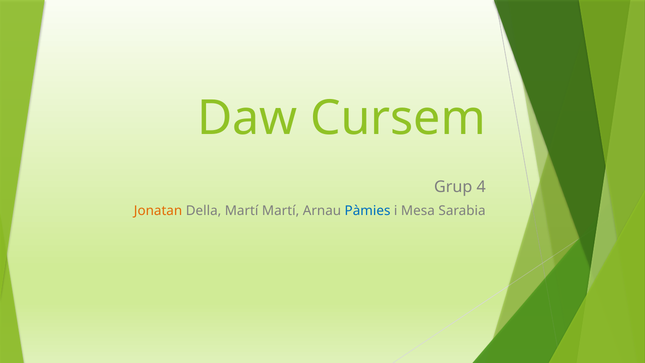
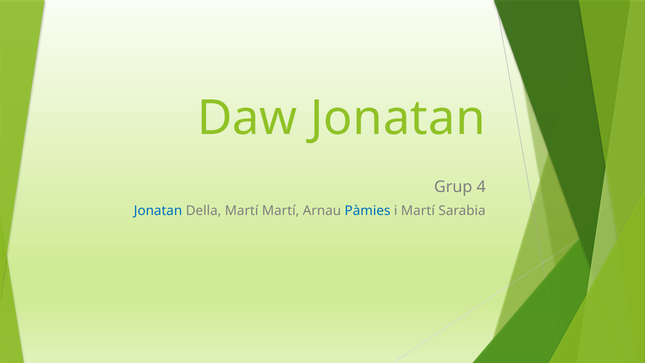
Daw Cursem: Cursem -> Jonatan
Jonatan at (158, 211) colour: orange -> blue
i Mesa: Mesa -> Martí
